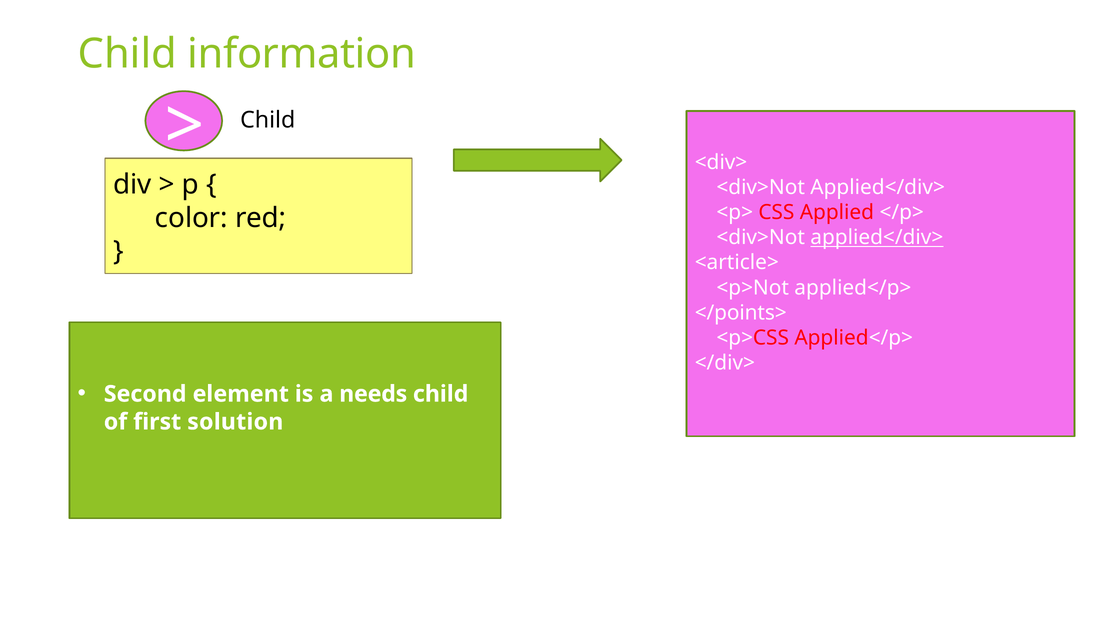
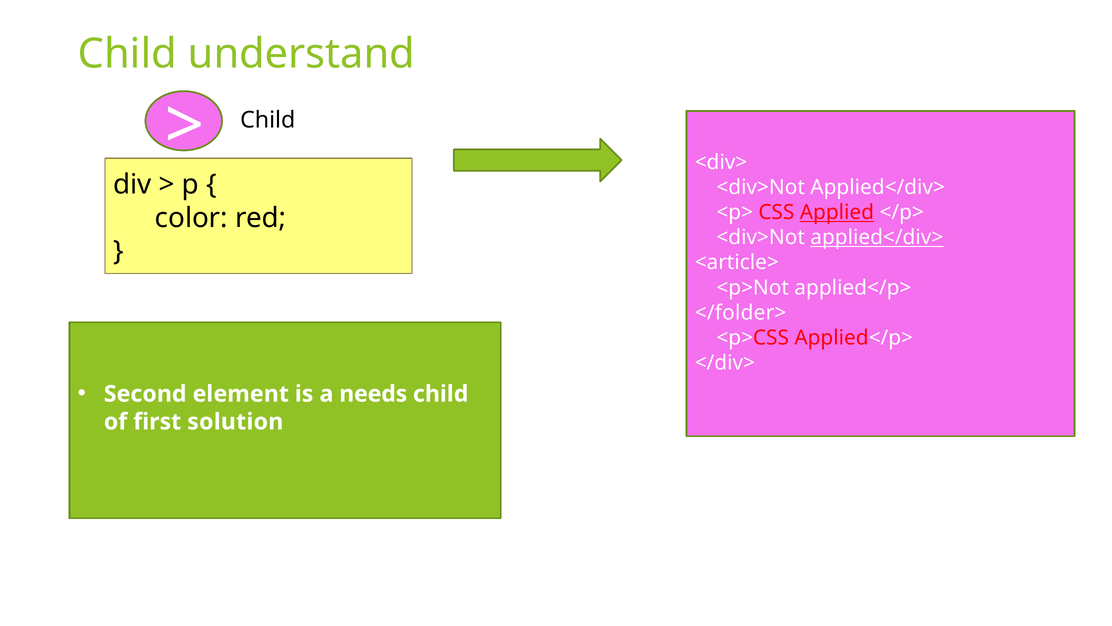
information: information -> understand
Applied underline: none -> present
</points>: </points> -> </folder>
